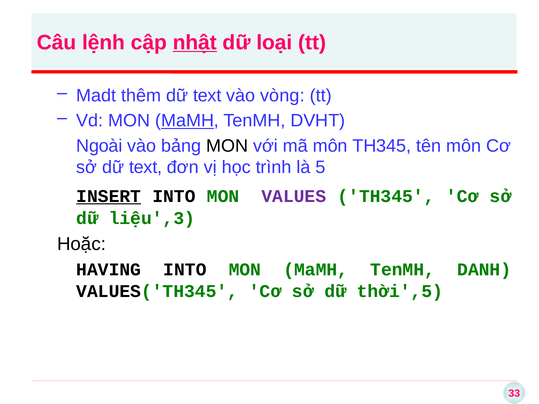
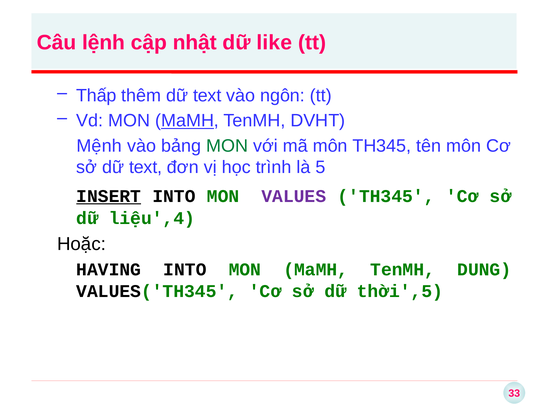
nhật underline: present -> none
loại: loại -> like
Madt: Madt -> Thấp
vòng: vòng -> ngôn
Ngoài: Ngoài -> Mệnh
MON at (227, 146) colour: black -> green
liệu',3: liệu',3 -> liệu',4
DANH: DANH -> DUNG
